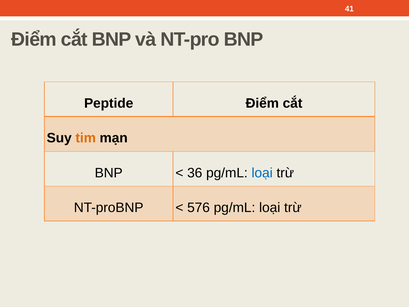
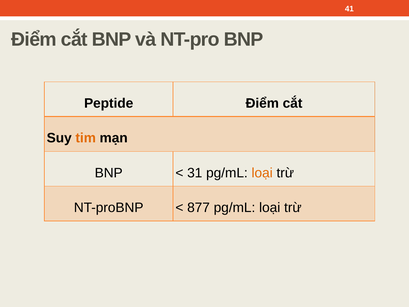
36: 36 -> 31
loại at (262, 173) colour: blue -> orange
576: 576 -> 877
